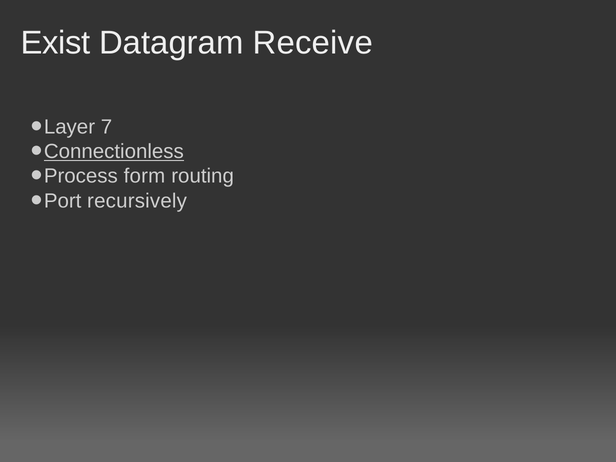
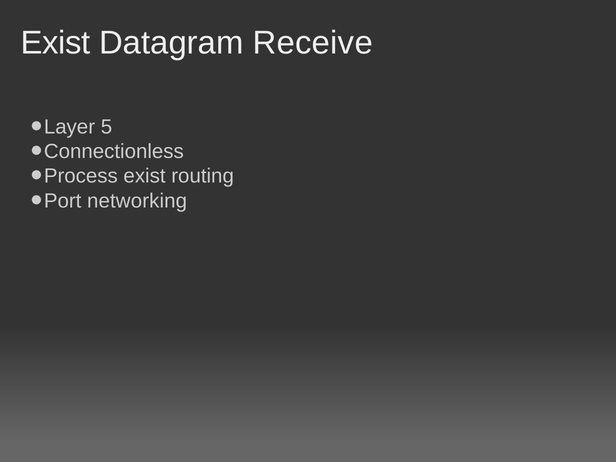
7: 7 -> 5
Connectionless underline: present -> none
Process form: form -> exist
recursively: recursively -> networking
